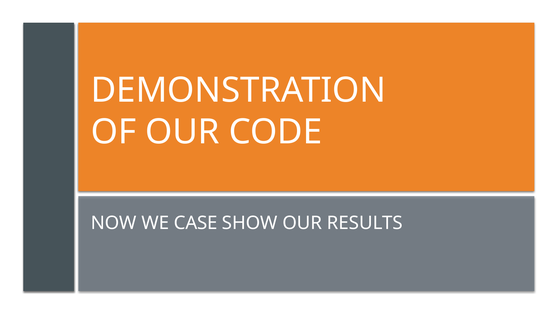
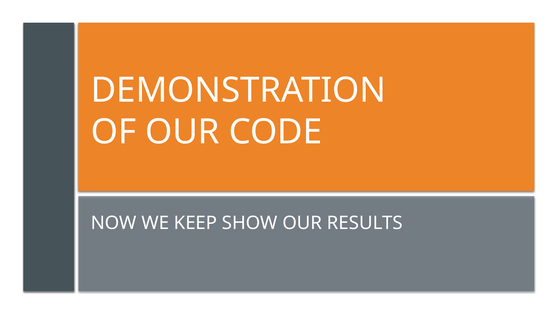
CASE: CASE -> KEEP
